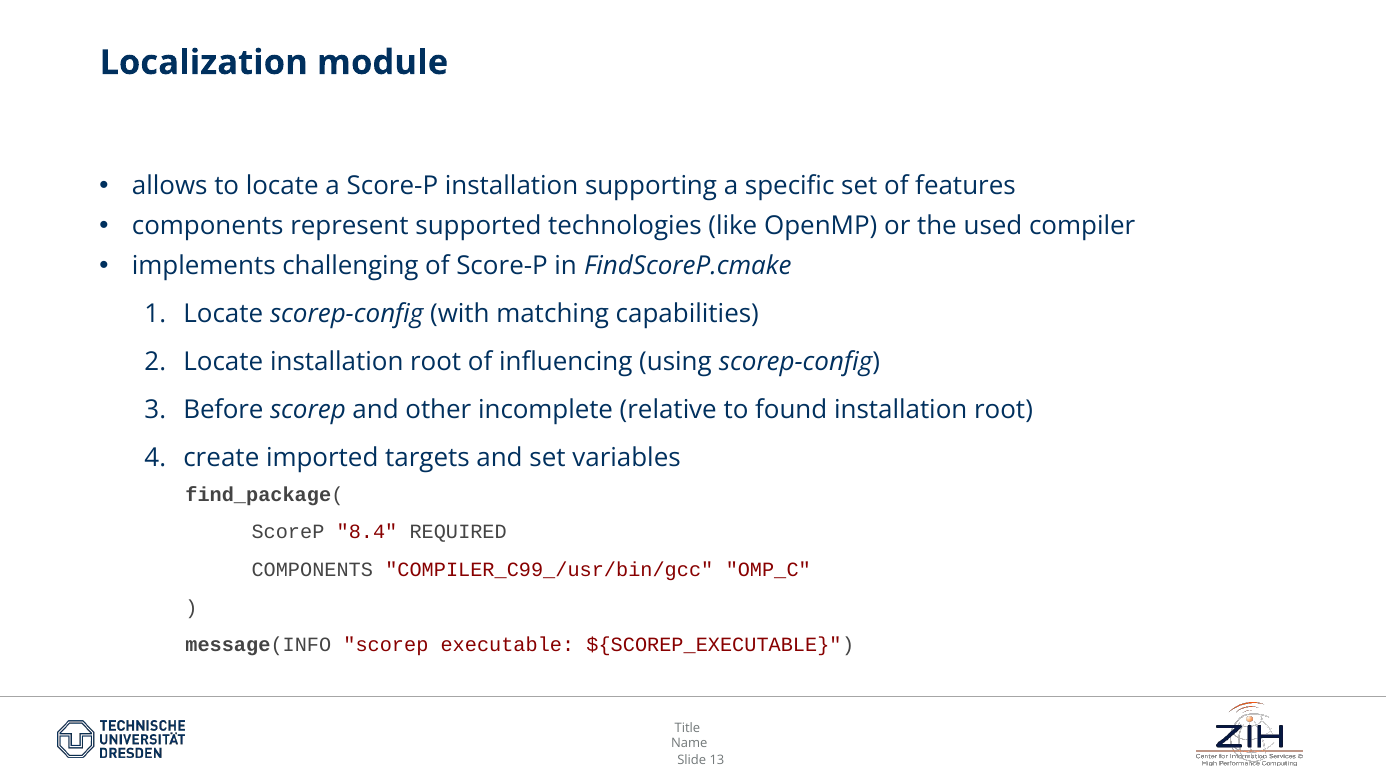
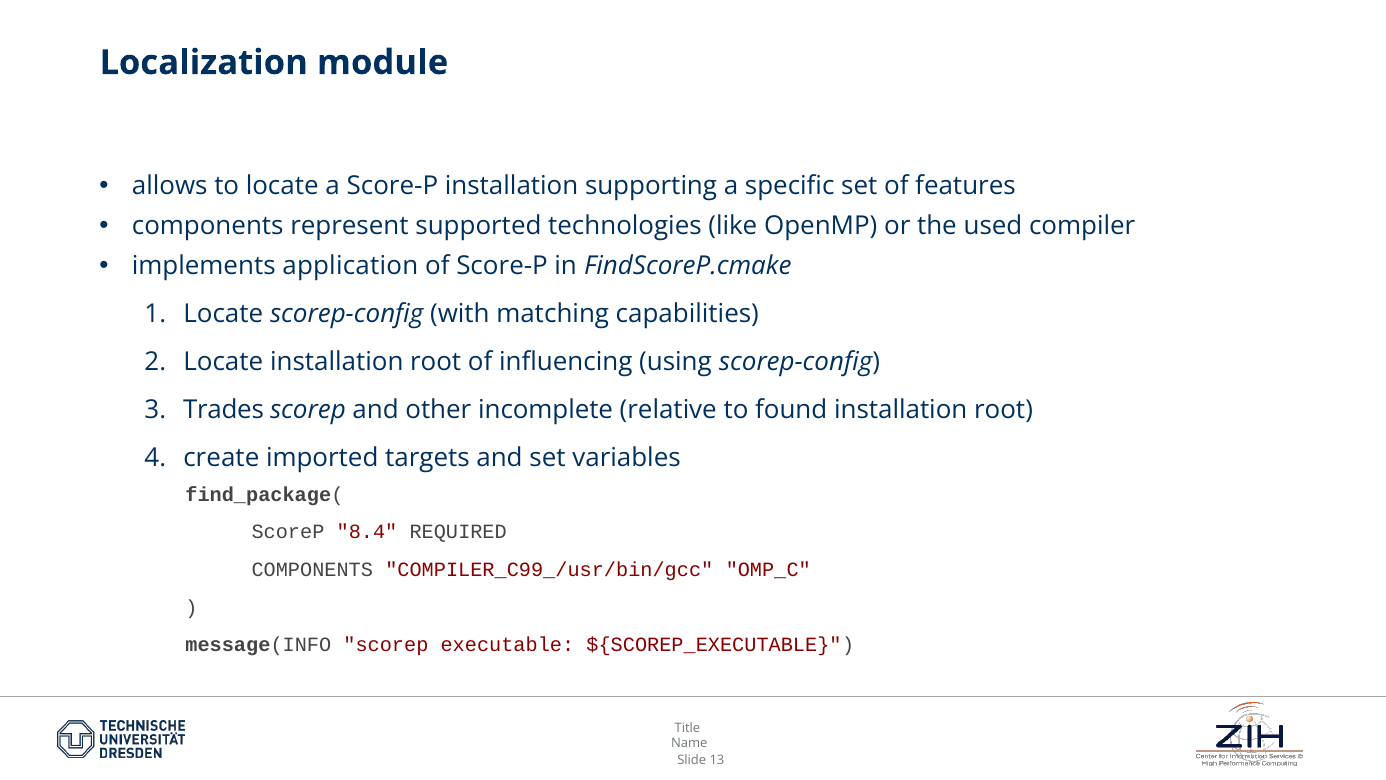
challenging: challenging -> application
Before: Before -> Trades
